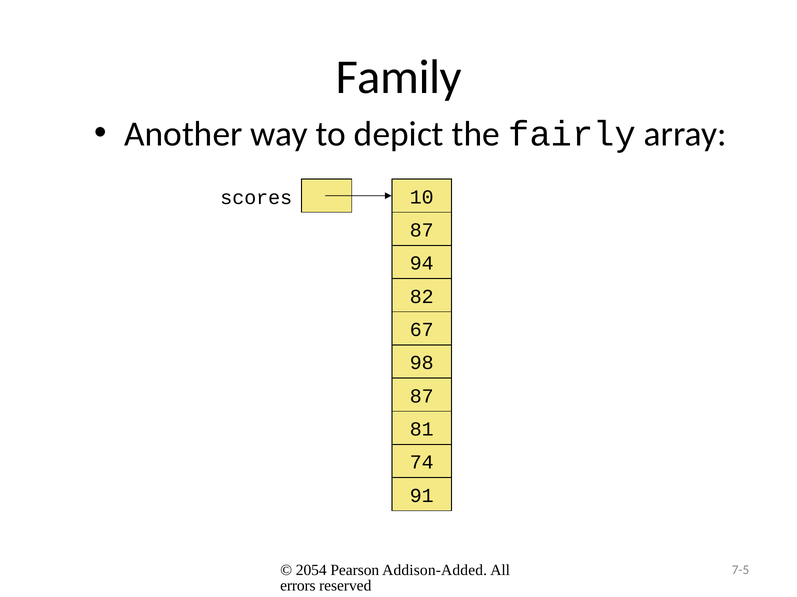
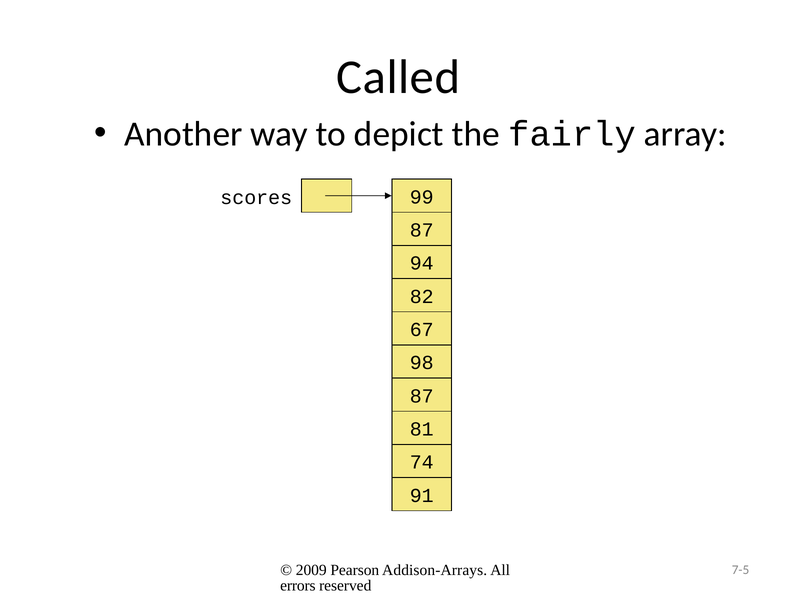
Family: Family -> Called
10: 10 -> 99
2054: 2054 -> 2009
Addison-Added: Addison-Added -> Addison-Arrays
